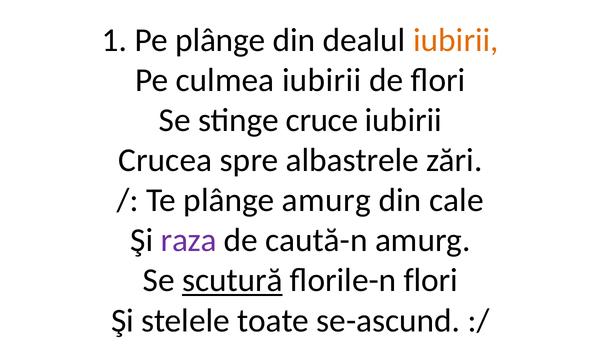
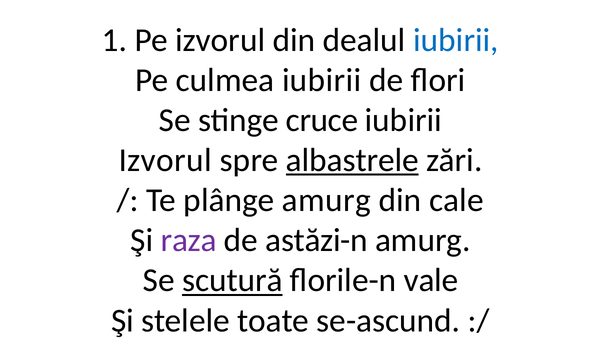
Pe plânge: plânge -> izvorul
iubirii at (456, 40) colour: orange -> blue
Crucea at (165, 160): Crucea -> Izvorul
albastrele underline: none -> present
caută-n: caută-n -> astăzi-n
florile-n flori: flori -> vale
